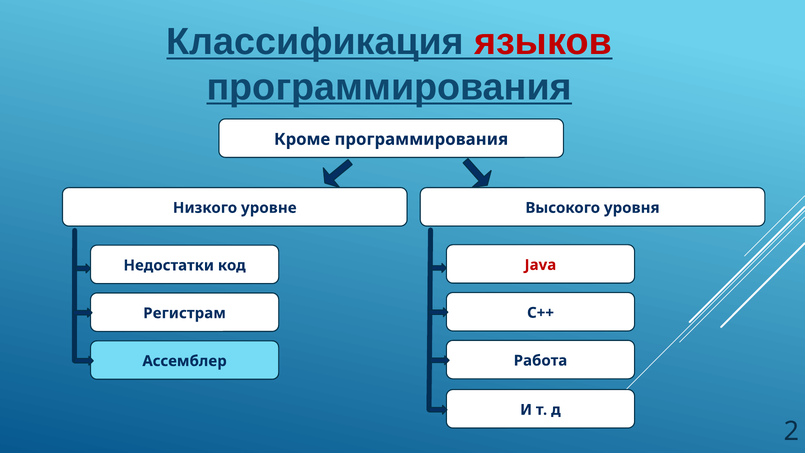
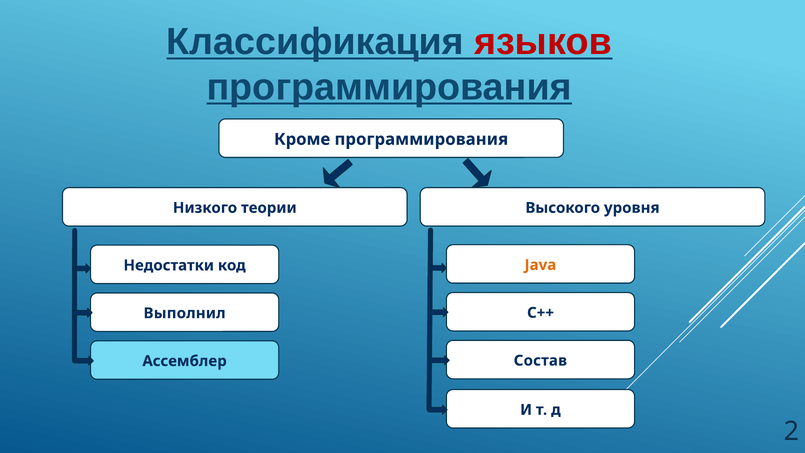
уровне: уровне -> теории
Java colour: red -> orange
Регистрам: Регистрам -> Выполнил
Работа: Работа -> Состав
